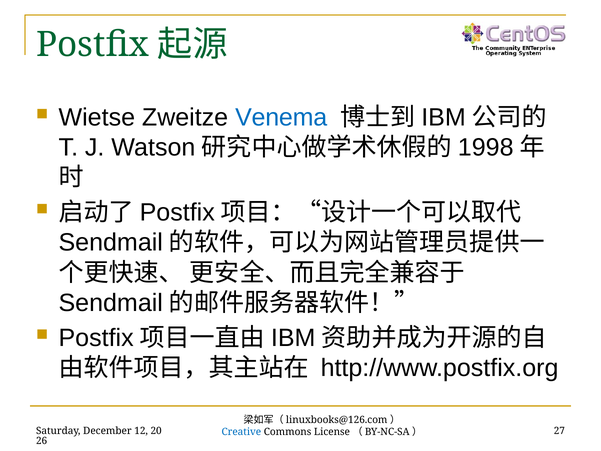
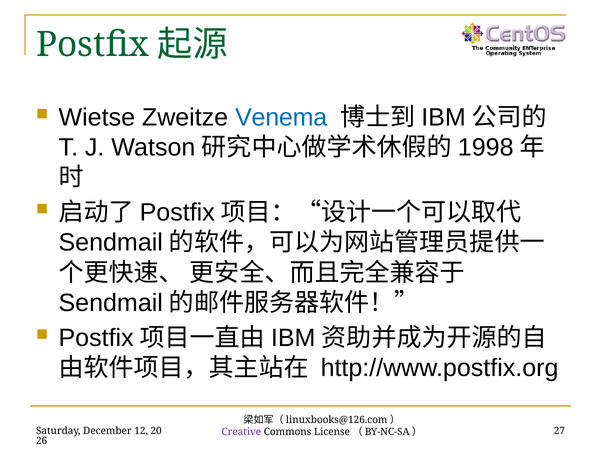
Creative colour: blue -> purple
